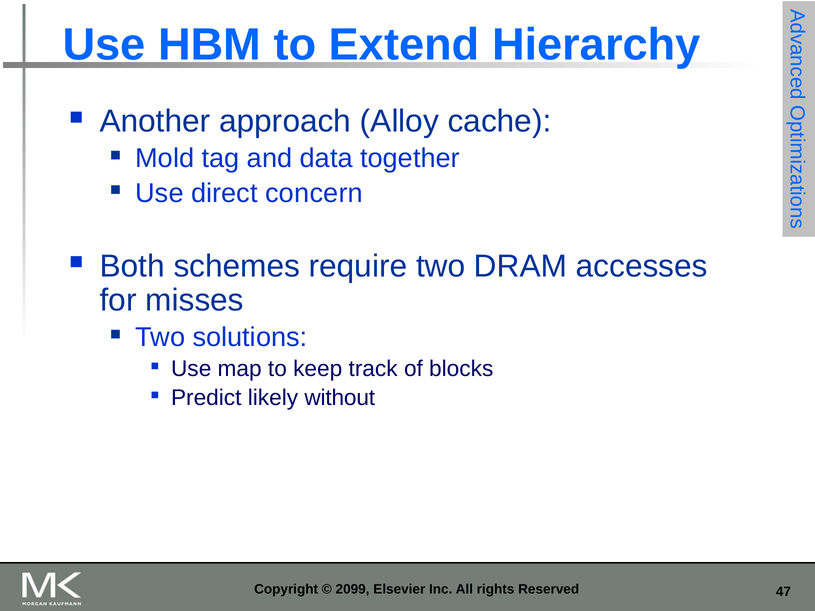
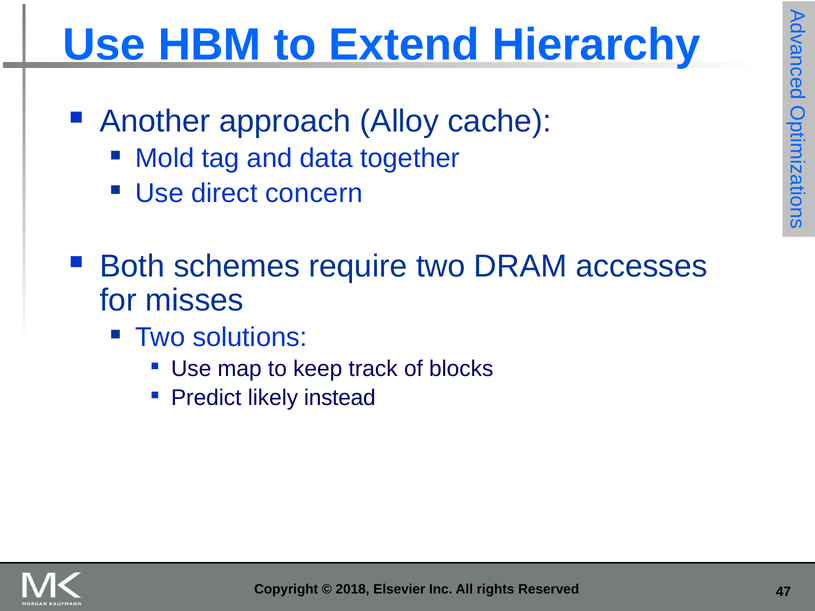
without: without -> instead
2099: 2099 -> 2018
